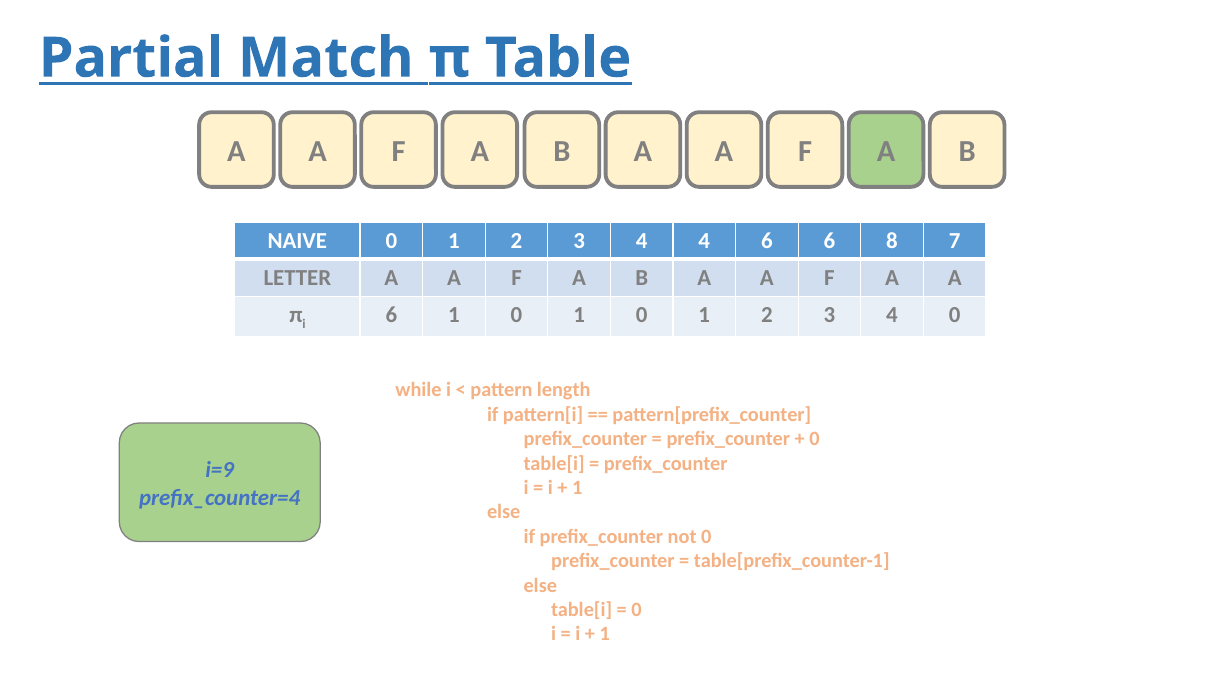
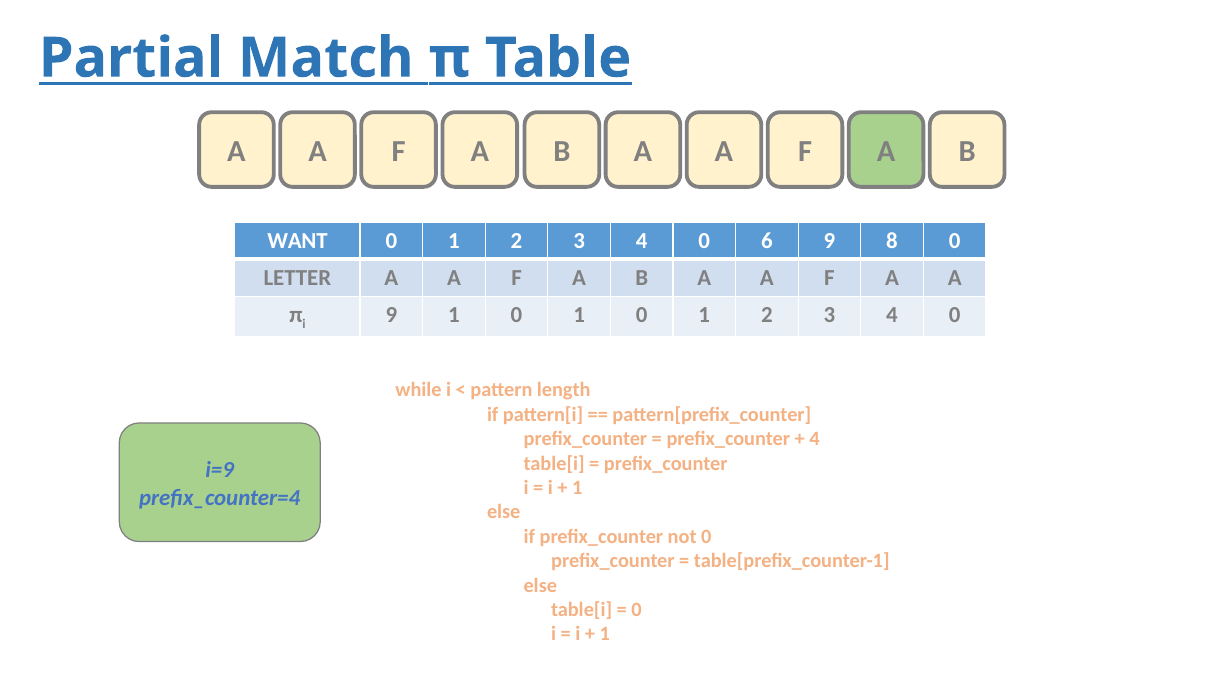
NAIVE: NAIVE -> WANT
4 at (704, 241): 4 -> 0
6 6: 6 -> 9
8 7: 7 -> 0
i 6: 6 -> 9
0 at (814, 439): 0 -> 4
